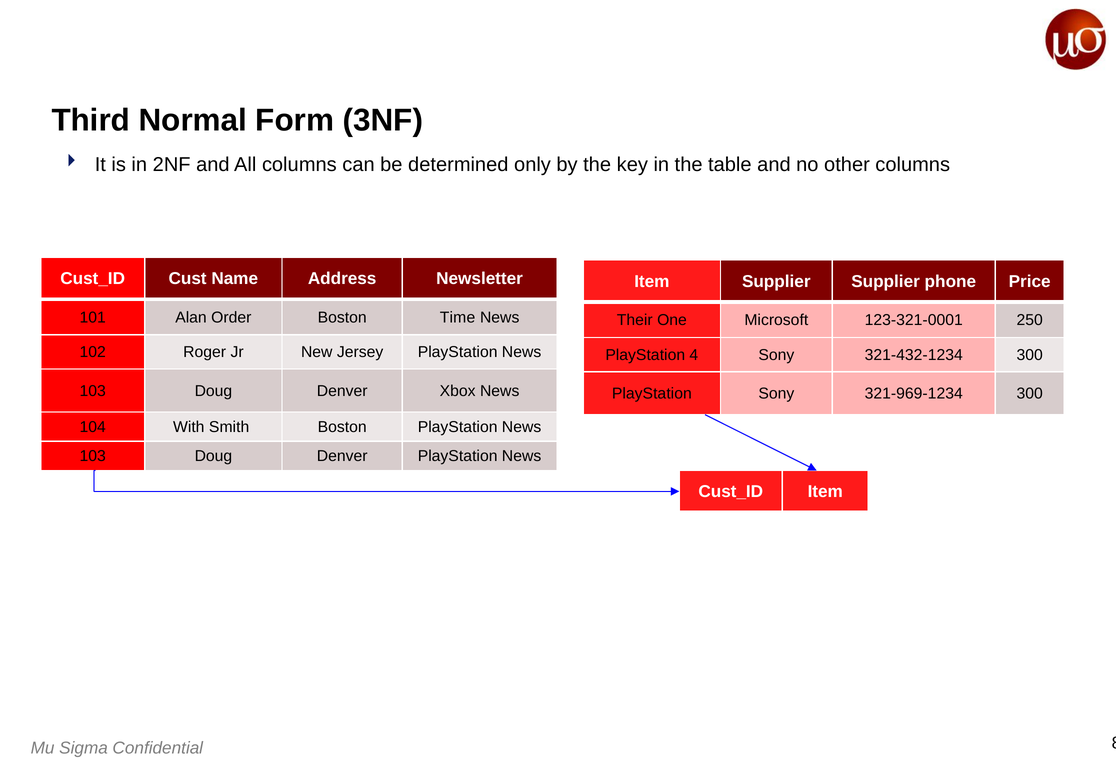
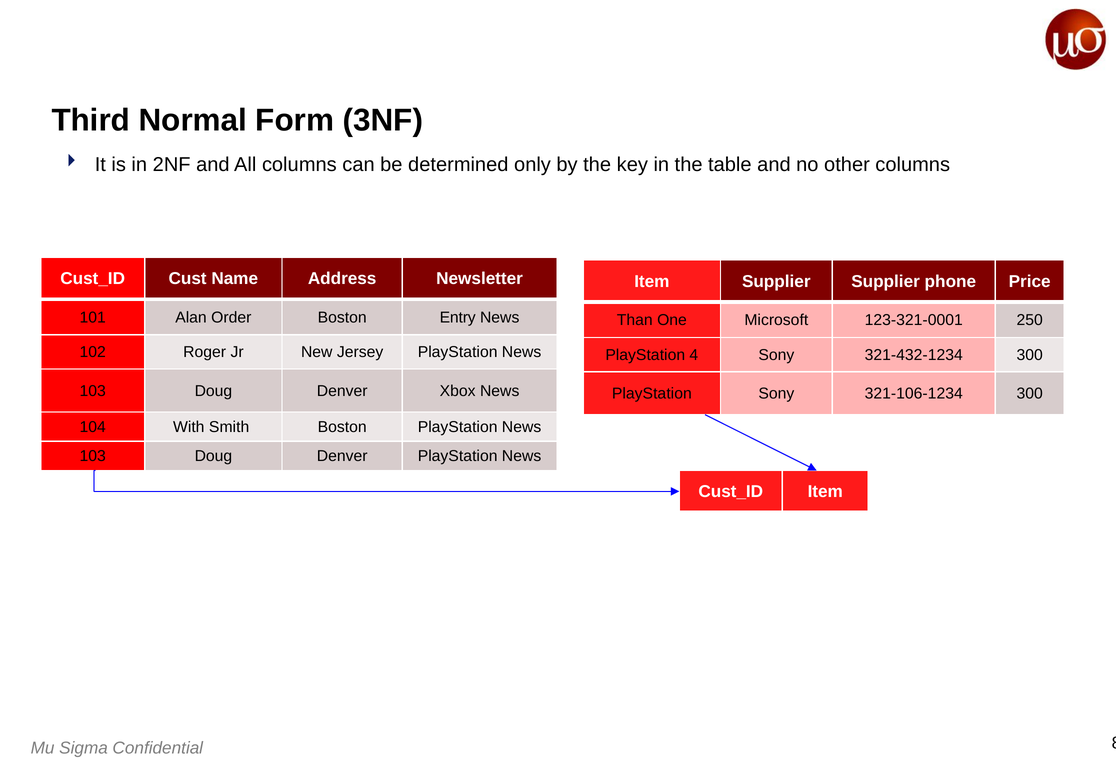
Time: Time -> Entry
Their: Their -> Than
321-969-1234: 321-969-1234 -> 321-106-1234
